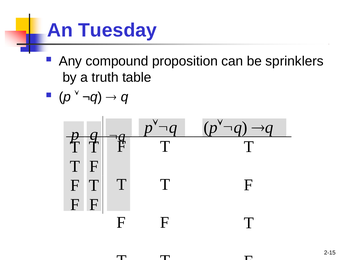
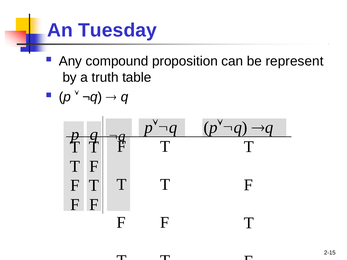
sprinklers: sprinklers -> represent
